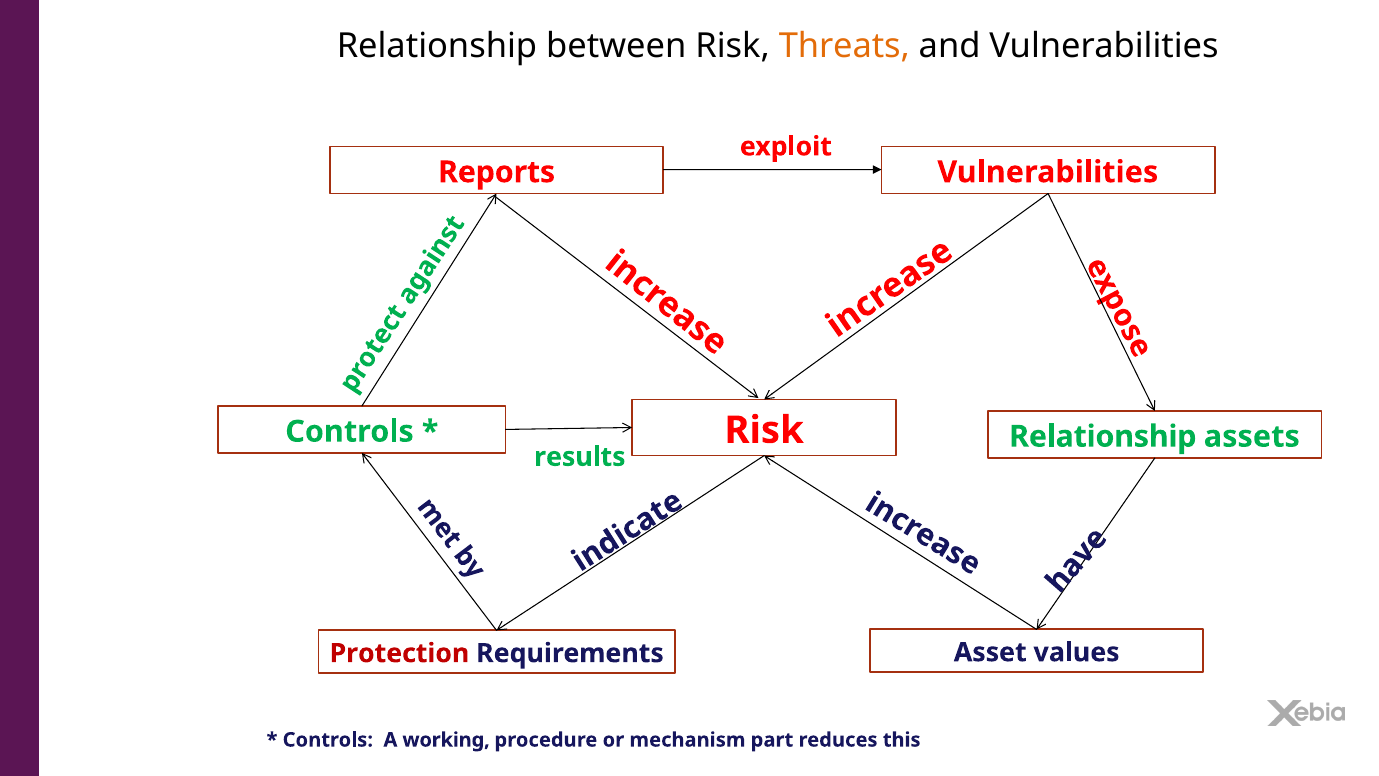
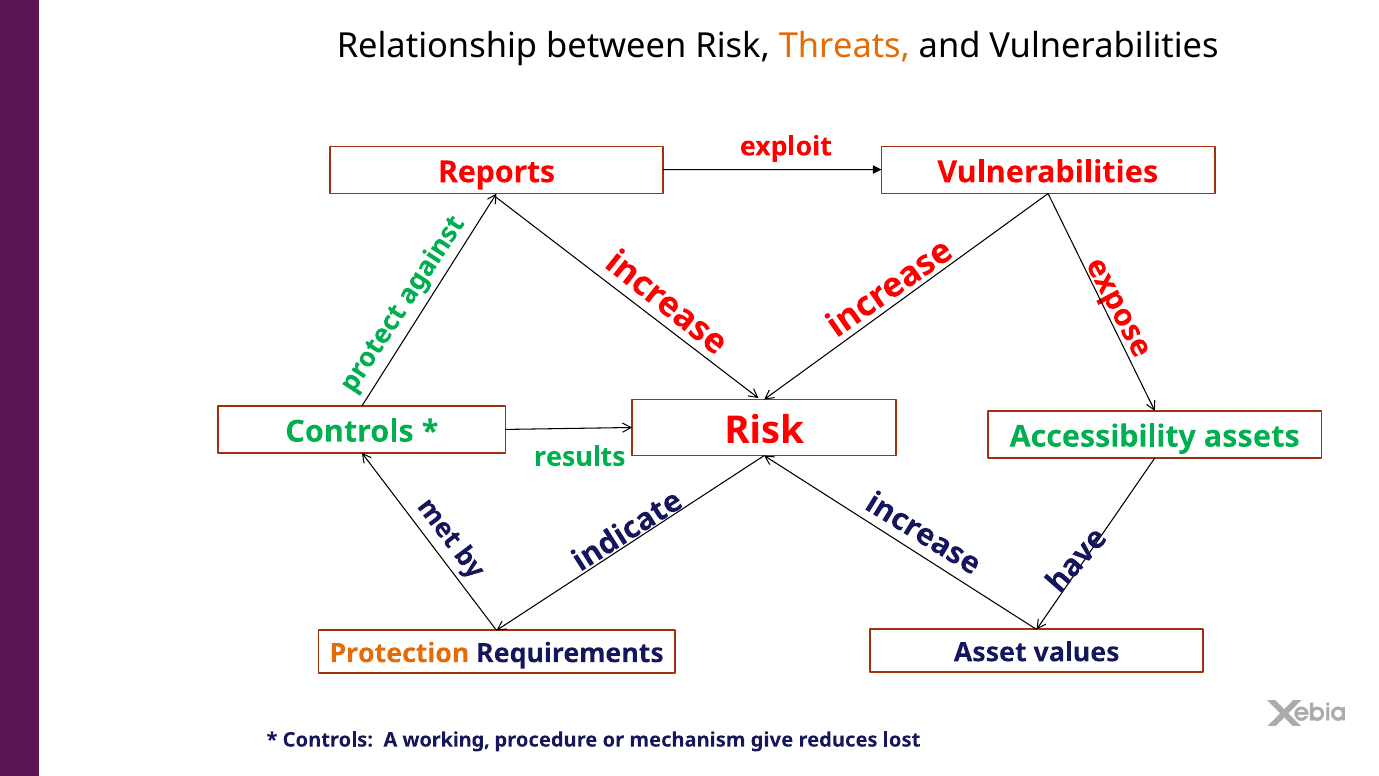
Relationship at (1103, 436): Relationship -> Accessibility
Protection colour: red -> orange
part: part -> give
this: this -> lost
